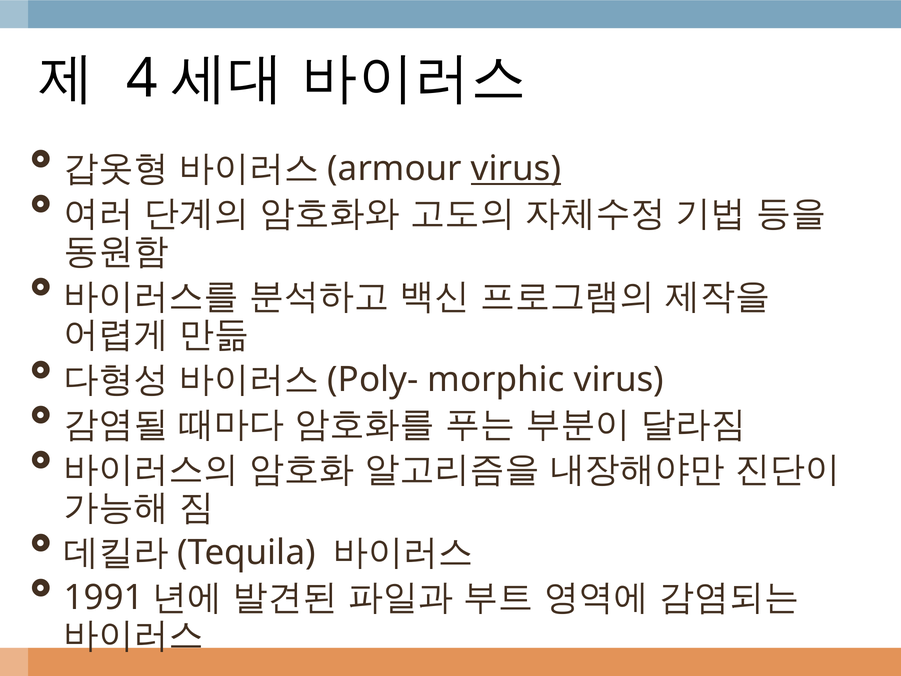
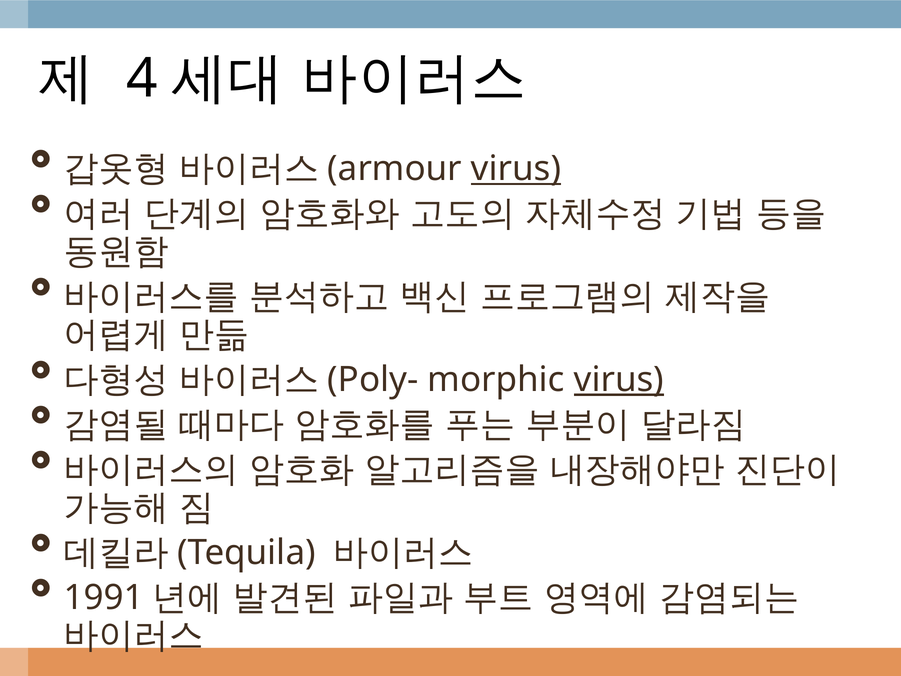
virus at (619, 380) underline: none -> present
